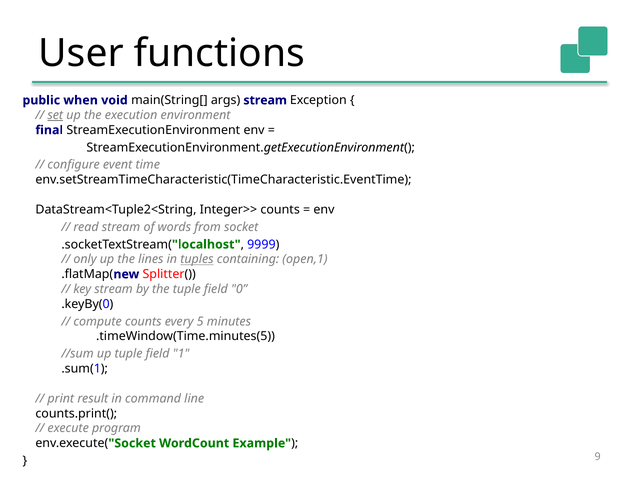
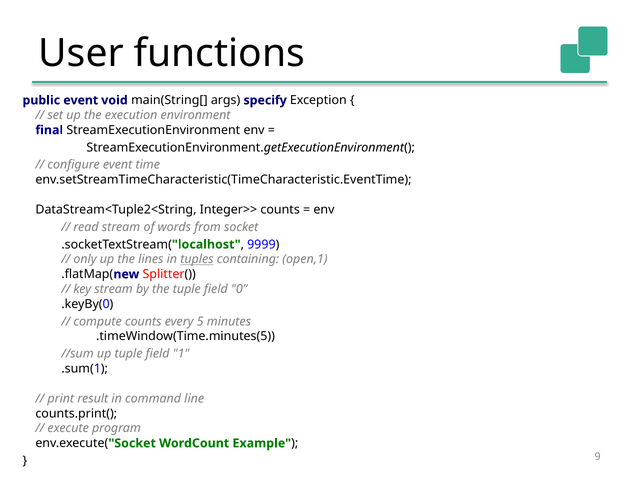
public when: when -> event
args stream: stream -> specify
set underline: present -> none
